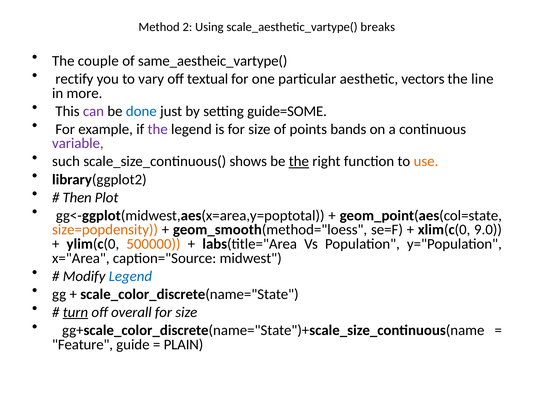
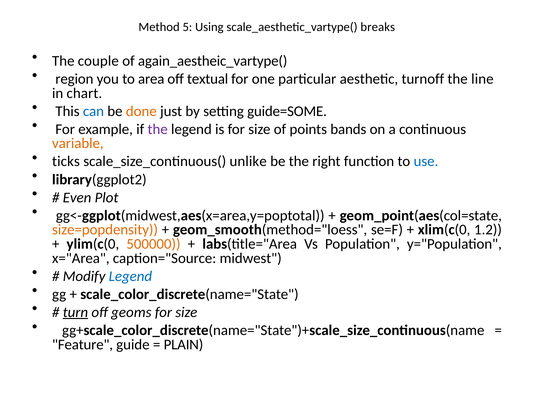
2: 2 -> 5
same_aestheic_vartype(: same_aestheic_vartype( -> again_aestheic_vartype(
rectify: rectify -> region
vary: vary -> area
vectors: vectors -> turnoff
more: more -> chart
can colour: purple -> blue
done colour: blue -> orange
variable colour: purple -> orange
such: such -> ticks
shows: shows -> unlike
the at (299, 162) underline: present -> none
use colour: orange -> blue
Then: Then -> Even
9.0: 9.0 -> 1.2
overall: overall -> geoms
